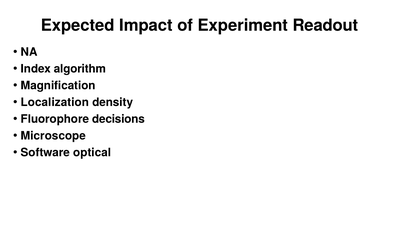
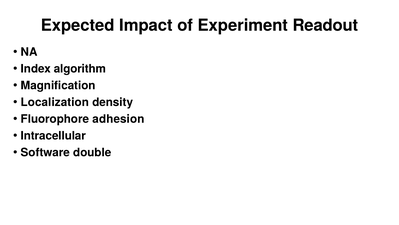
decisions: decisions -> adhesion
Microscope: Microscope -> Intracellular
optical: optical -> double
